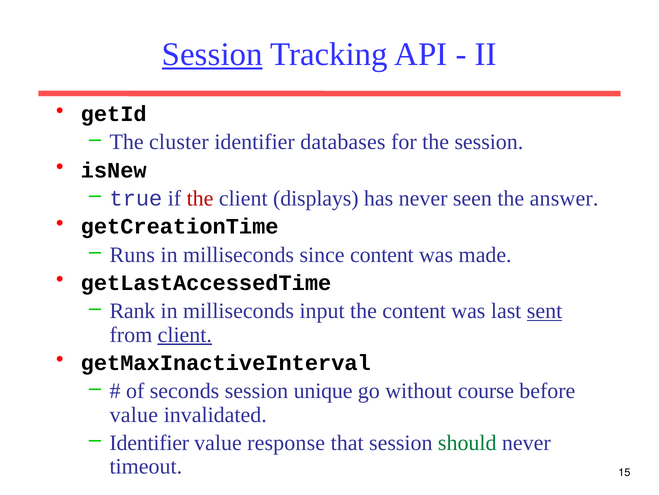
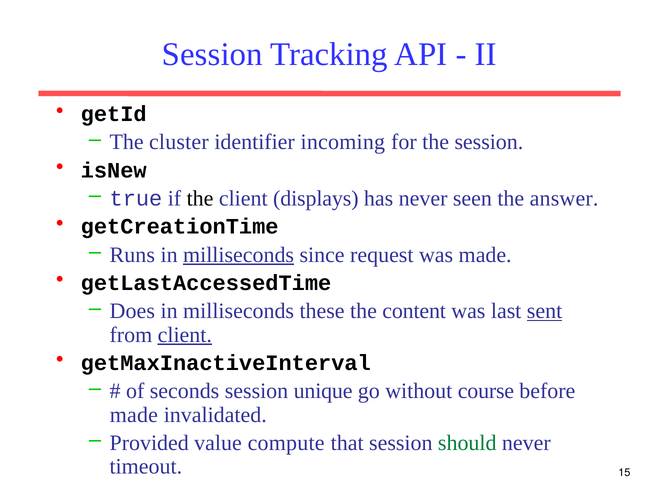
Session at (212, 54) underline: present -> none
databases: databases -> incoming
the at (200, 198) colour: red -> black
milliseconds at (239, 254) underline: none -> present
since content: content -> request
Rank: Rank -> Does
input: input -> these
value at (134, 414): value -> made
Identifier at (149, 442): Identifier -> Provided
response: response -> compute
